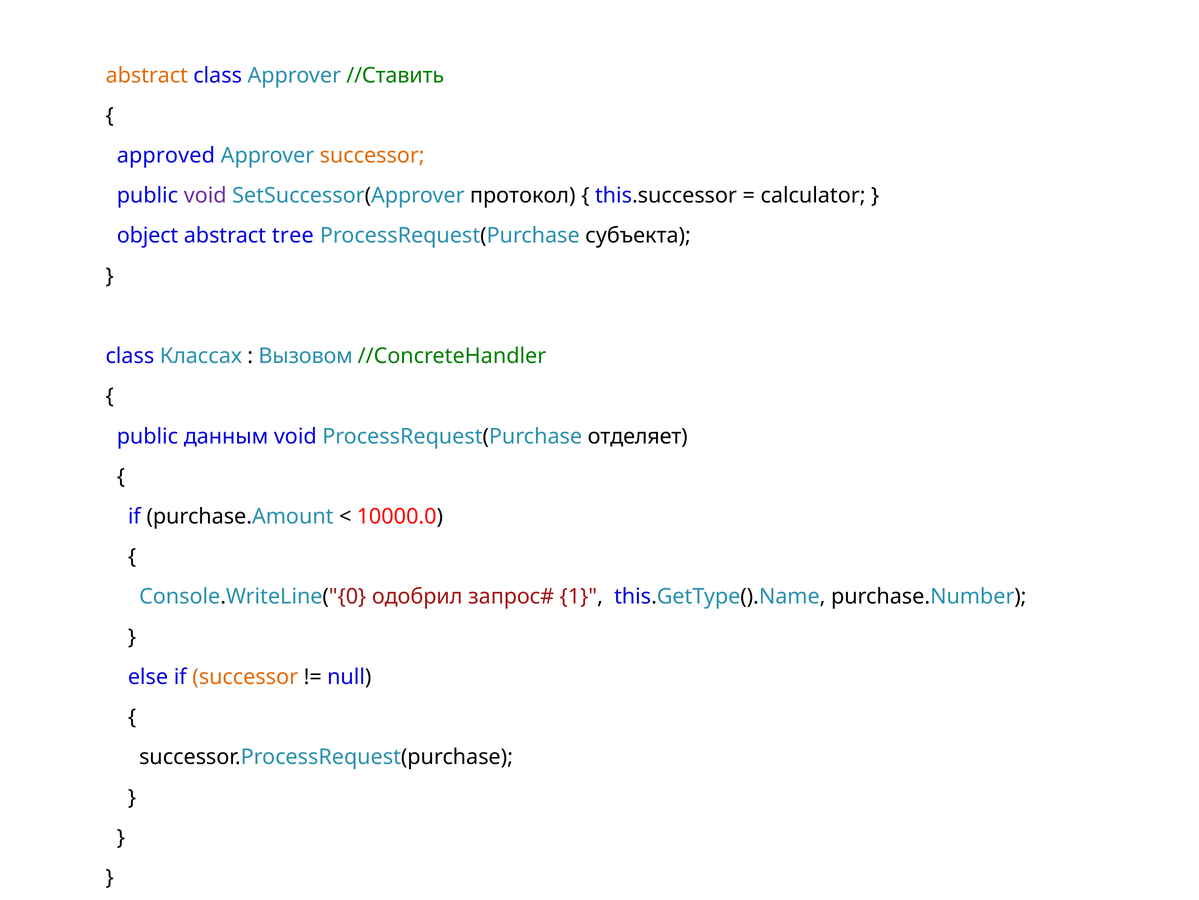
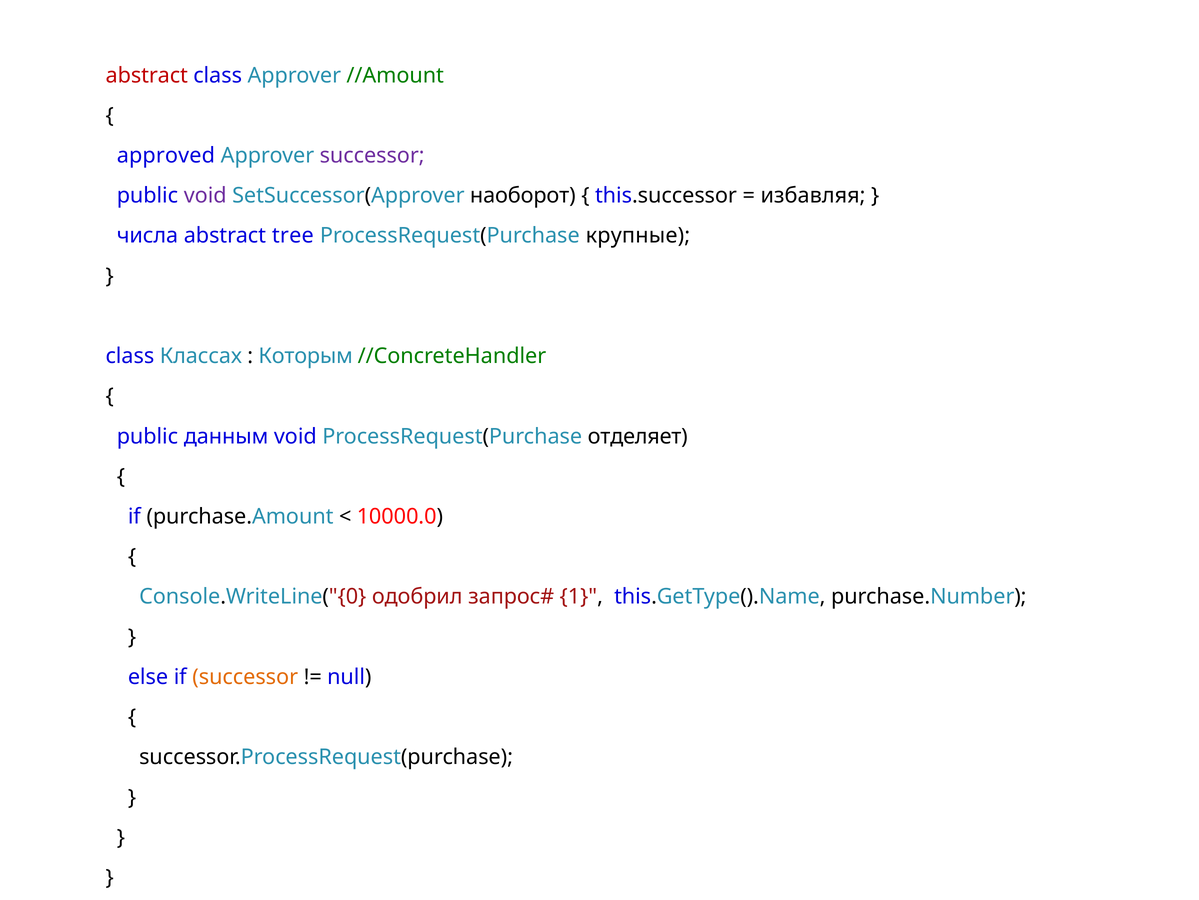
abstract at (147, 75) colour: orange -> red
//Ставить: //Ставить -> //Amount
successor at (372, 155) colour: orange -> purple
протокол: протокол -> наоборот
calculator: calculator -> избавляя
object: object -> числа
субъекта: субъекта -> крупные
Вызовом: Вызовом -> Которым
